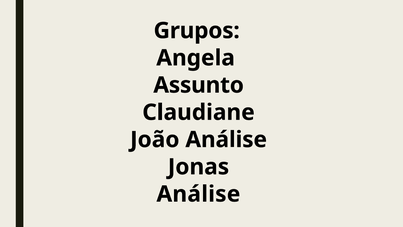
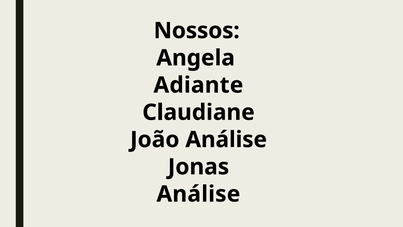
Grupos: Grupos -> Nossos
Assunto: Assunto -> Adiante
